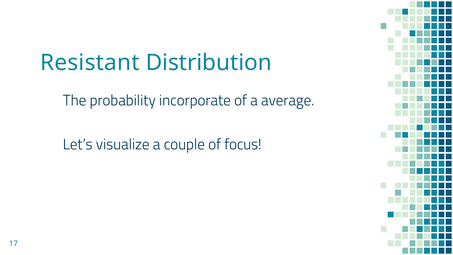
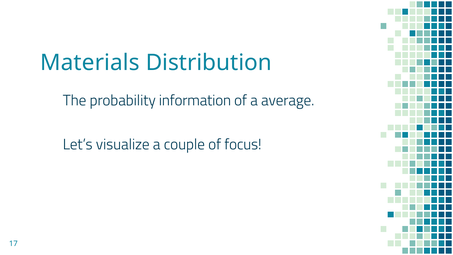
Resistant: Resistant -> Materials
incorporate: incorporate -> information
